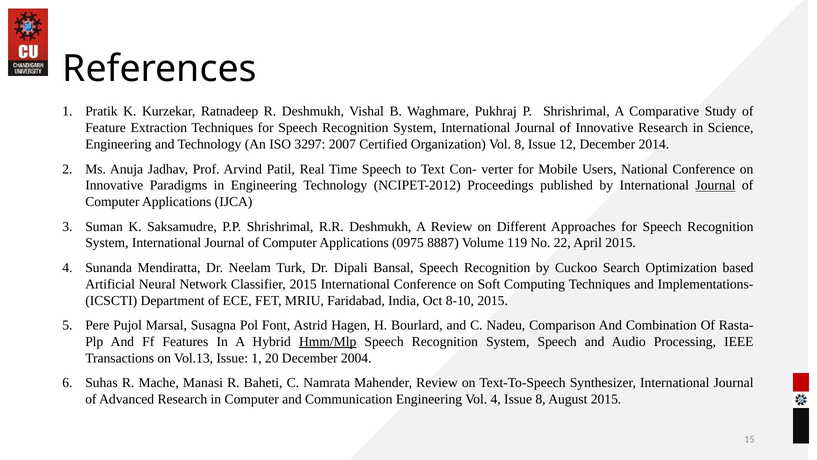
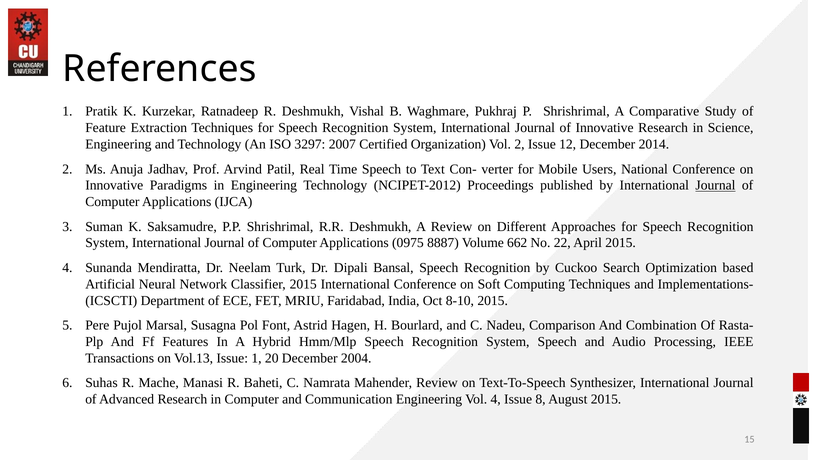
Vol 8: 8 -> 2
119: 119 -> 662
Hmm/Mlp underline: present -> none
